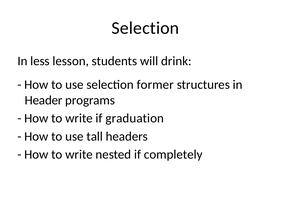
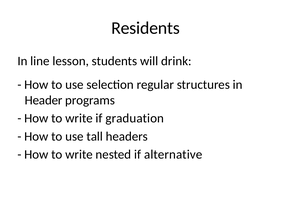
Selection at (145, 28): Selection -> Residents
less: less -> line
former: former -> regular
completely: completely -> alternative
